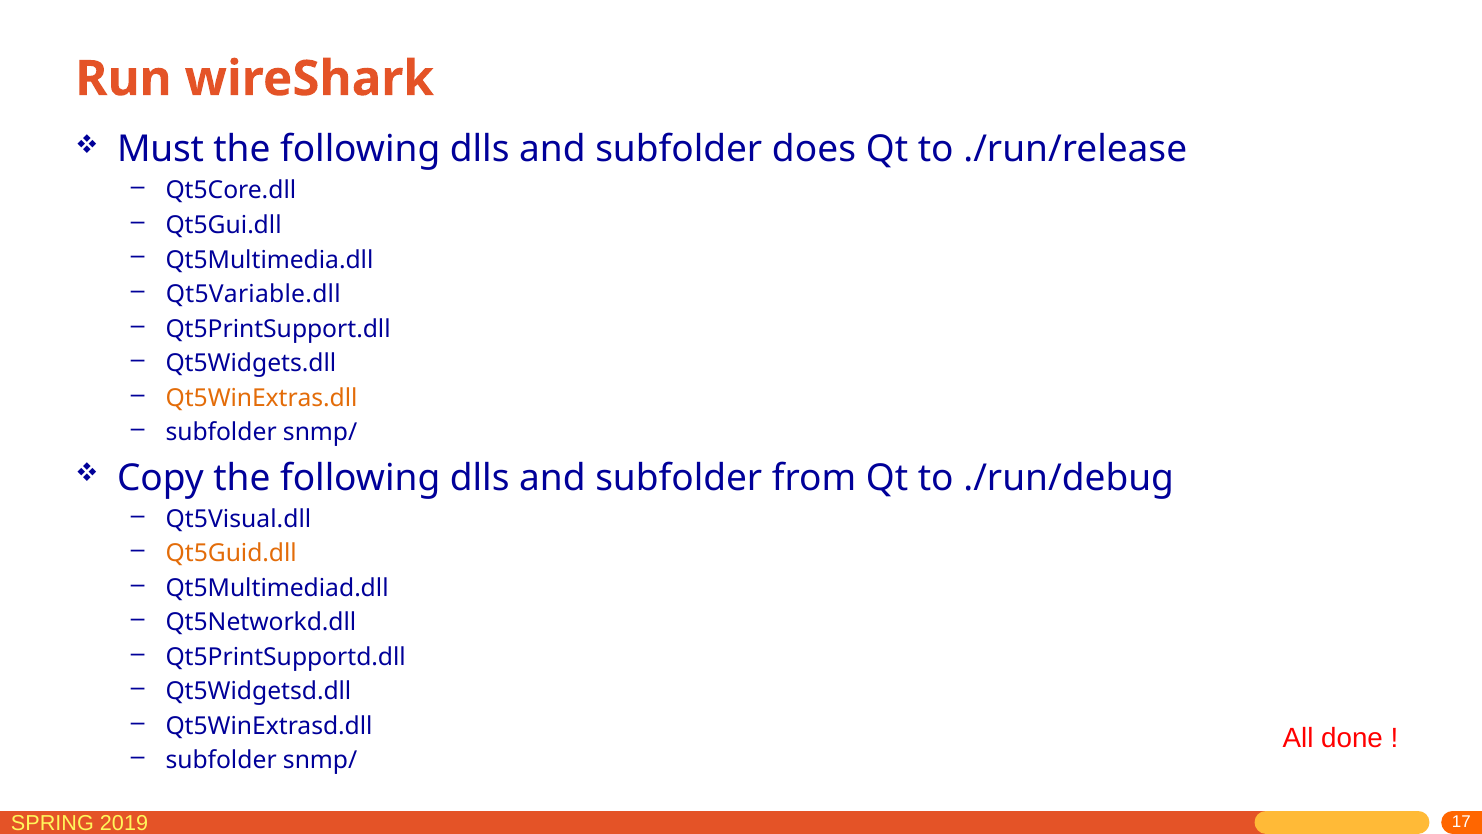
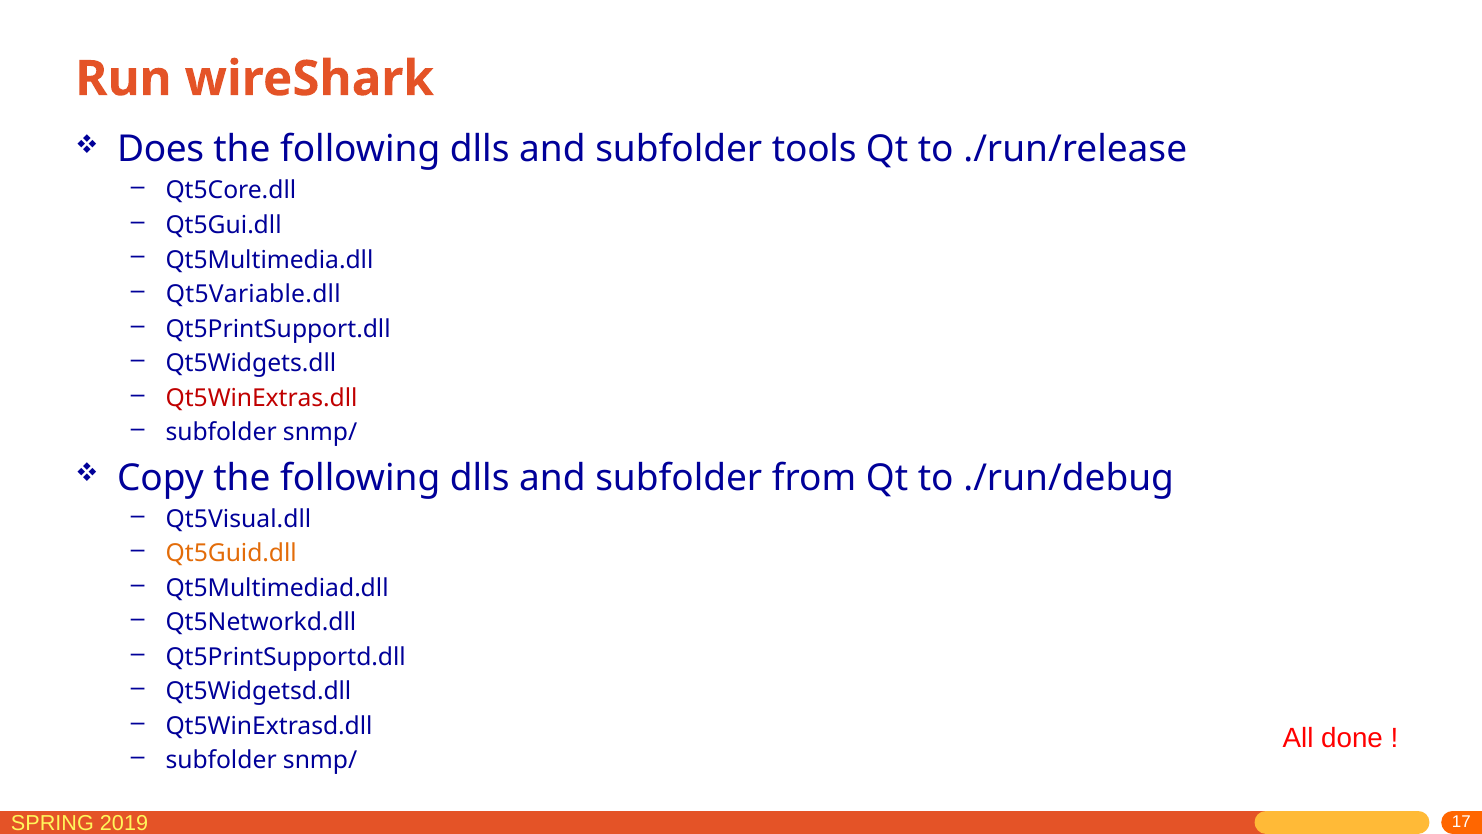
Must: Must -> Does
does: does -> tools
Qt5WinExtras.dll colour: orange -> red
